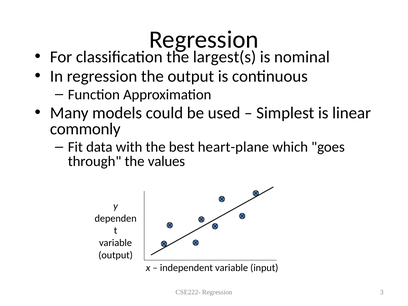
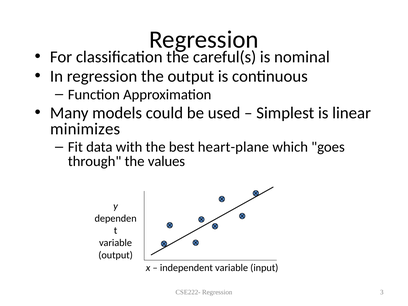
largest(s: largest(s -> careful(s
commonly: commonly -> minimizes
